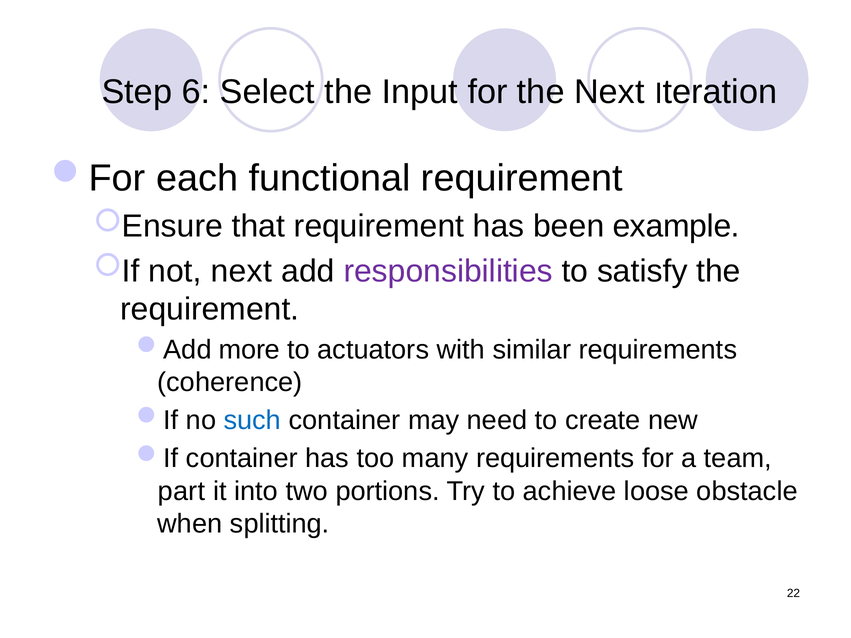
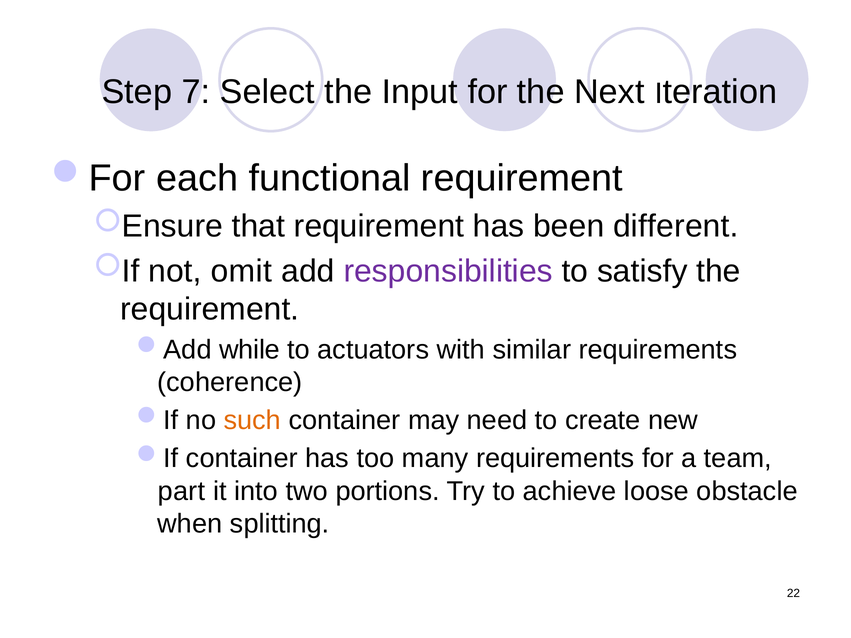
6: 6 -> 7
example: example -> different
not next: next -> omit
more: more -> while
such colour: blue -> orange
